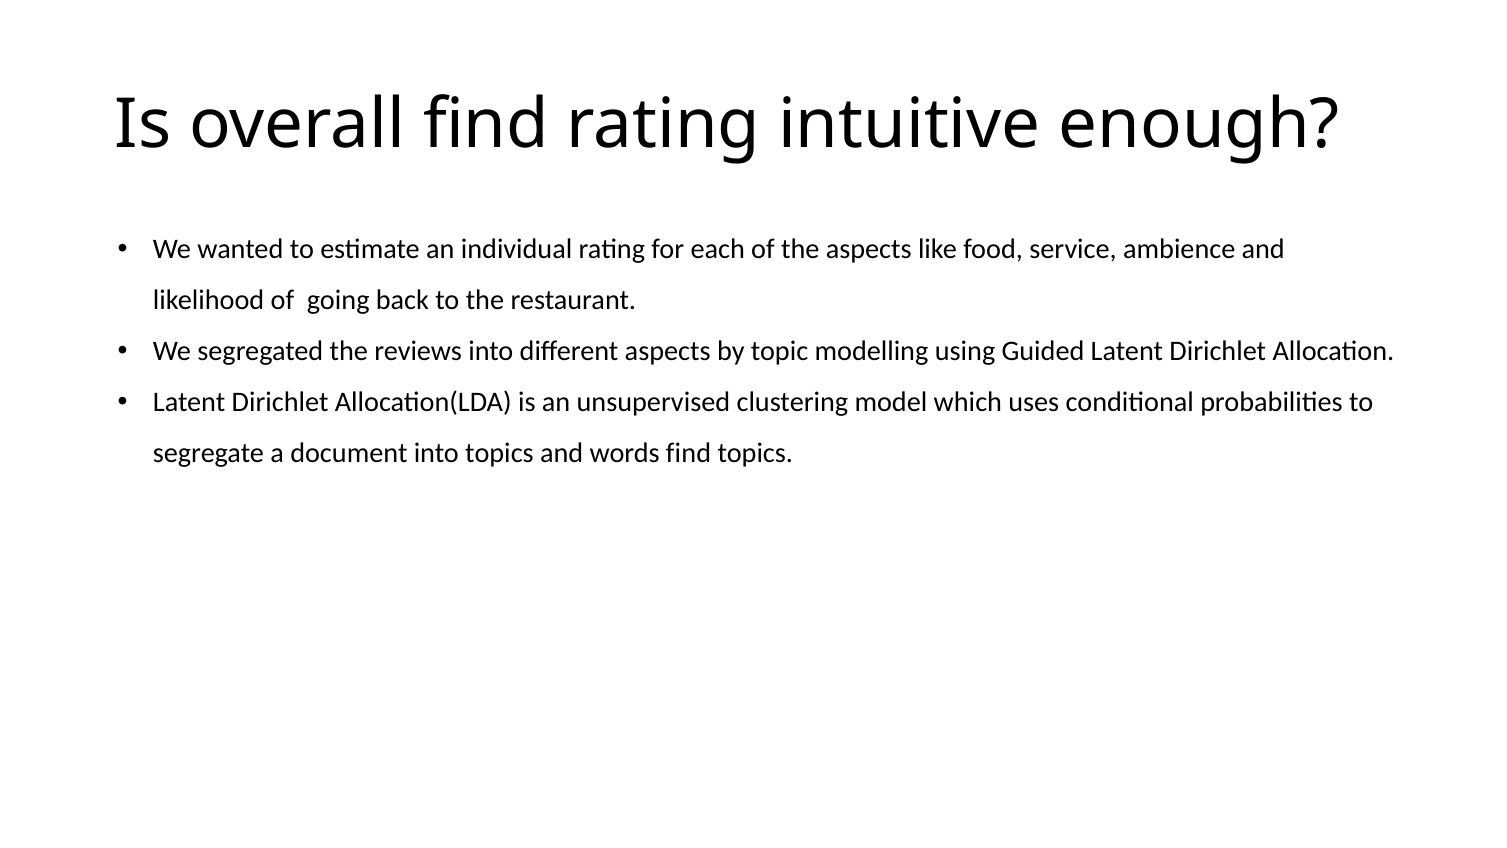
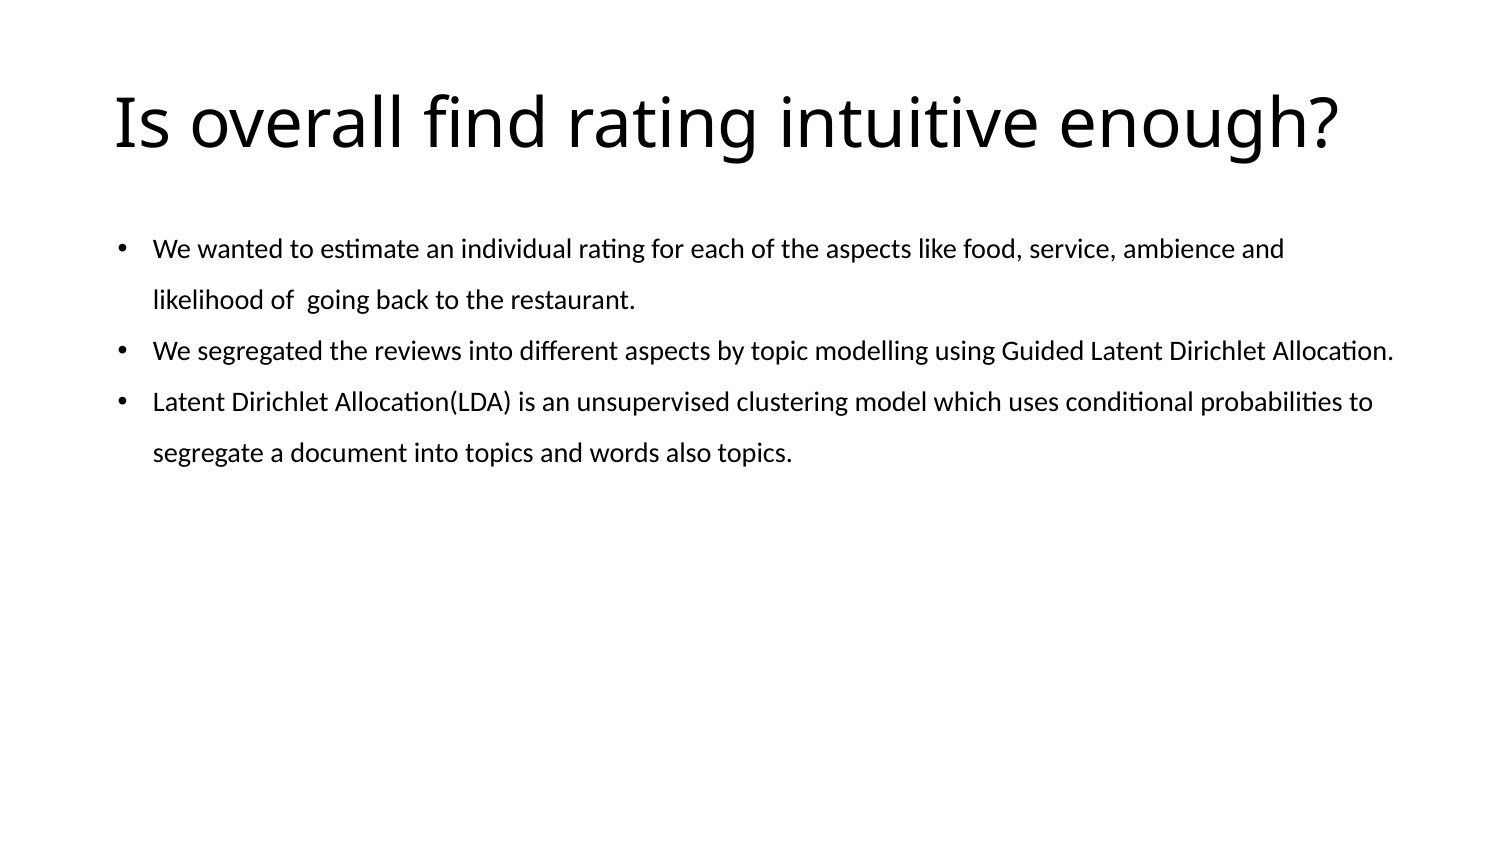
words find: find -> also
